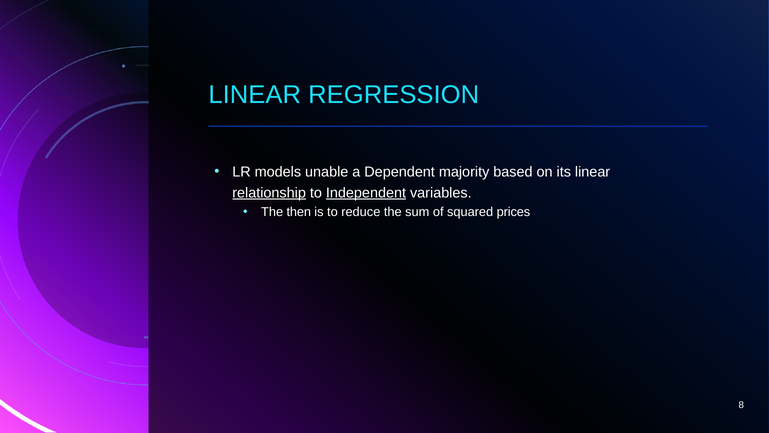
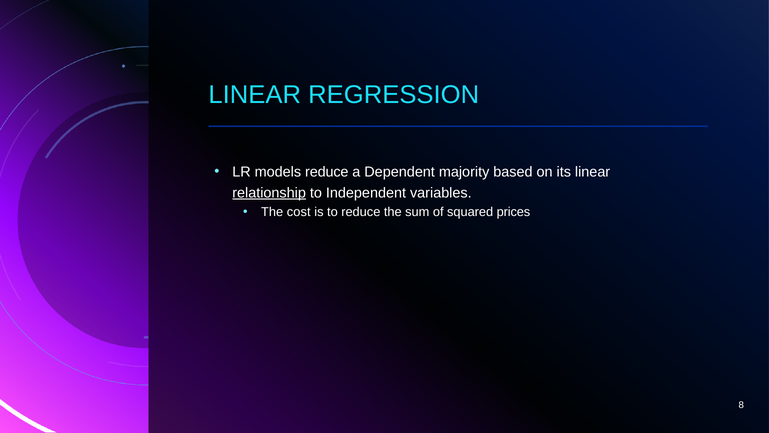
models unable: unable -> reduce
Independent underline: present -> none
then: then -> cost
